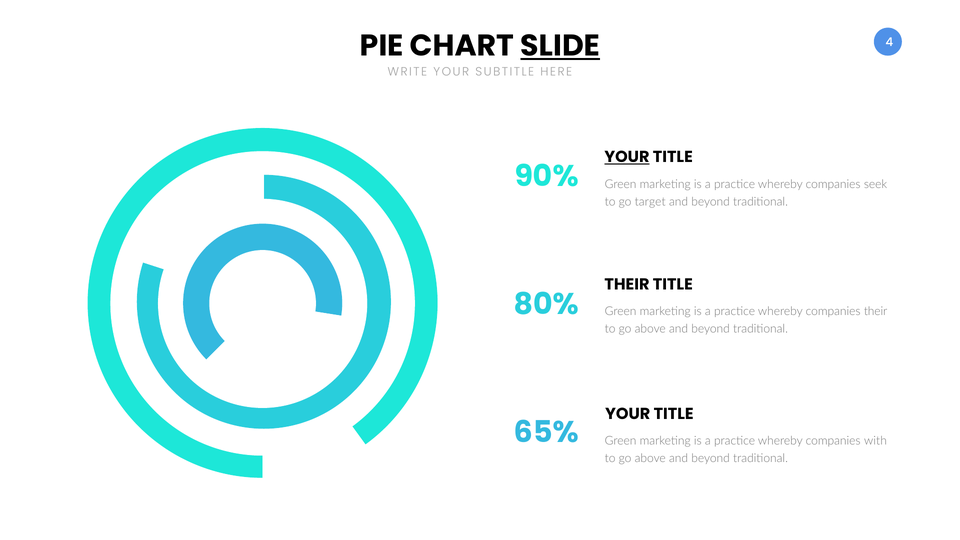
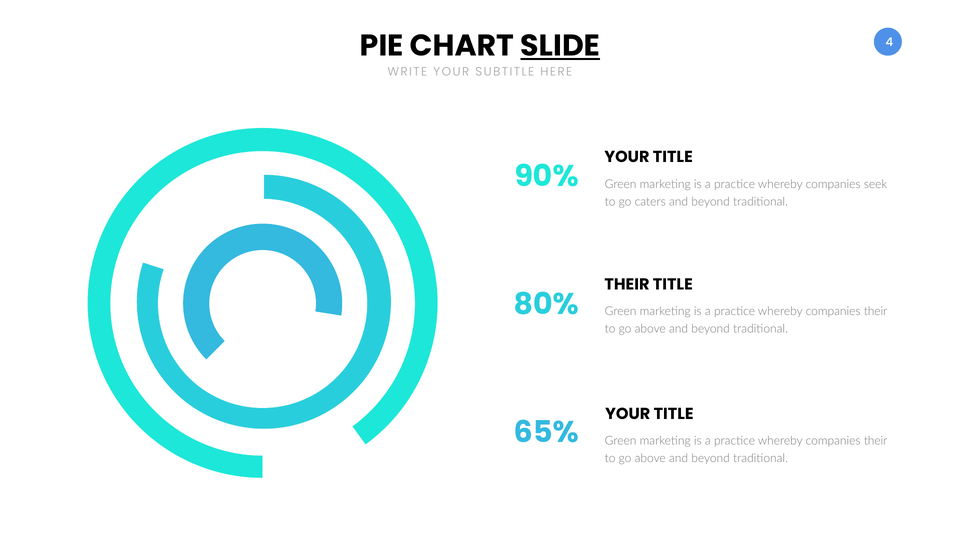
YOUR at (627, 157) underline: present -> none
target: target -> caters
with at (875, 441): with -> their
